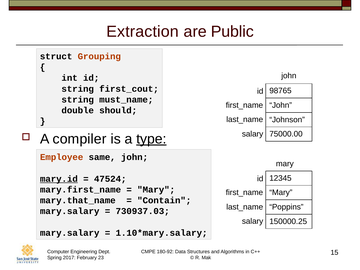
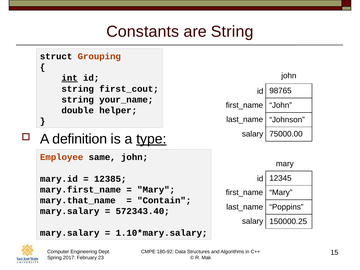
Extraction: Extraction -> Constants
are Public: Public -> String
int underline: none -> present
must_name: must_name -> your_name
should: should -> helper
compiler: compiler -> definition
mary.id underline: present -> none
47524: 47524 -> 12385
730937.03: 730937.03 -> 572343.40
